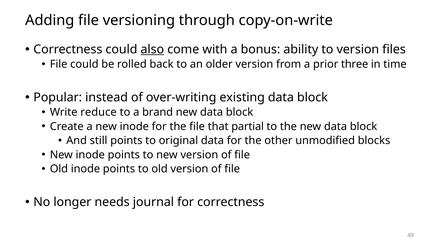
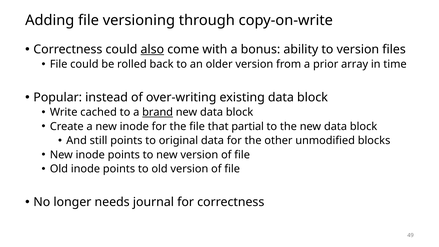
three: three -> array
reduce: reduce -> cached
brand underline: none -> present
